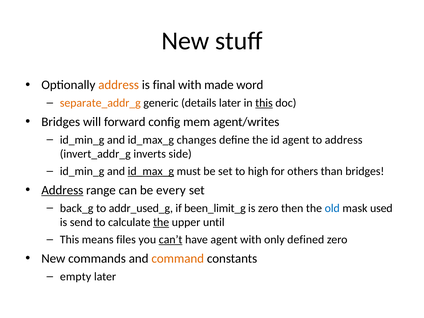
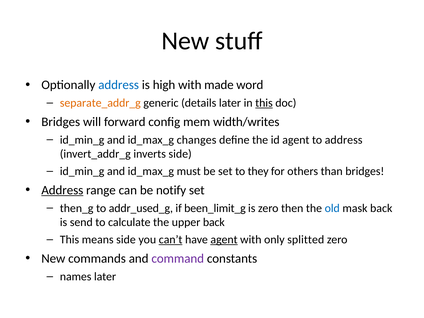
address at (119, 85) colour: orange -> blue
final: final -> high
agent/writes: agent/writes -> width/writes
id_max_g at (151, 171) underline: present -> none
high: high -> they
every: every -> notify
back_g: back_g -> then_g
mask used: used -> back
the at (161, 222) underline: present -> none
upper until: until -> back
means files: files -> side
agent at (224, 240) underline: none -> present
defined: defined -> splitted
command colour: orange -> purple
empty: empty -> names
